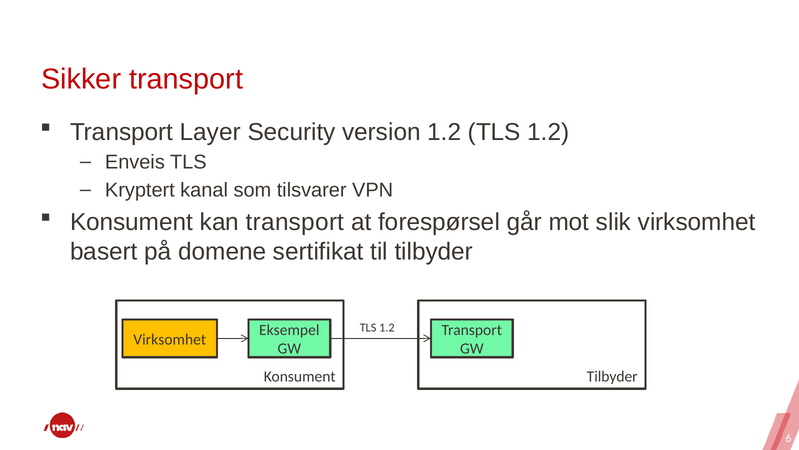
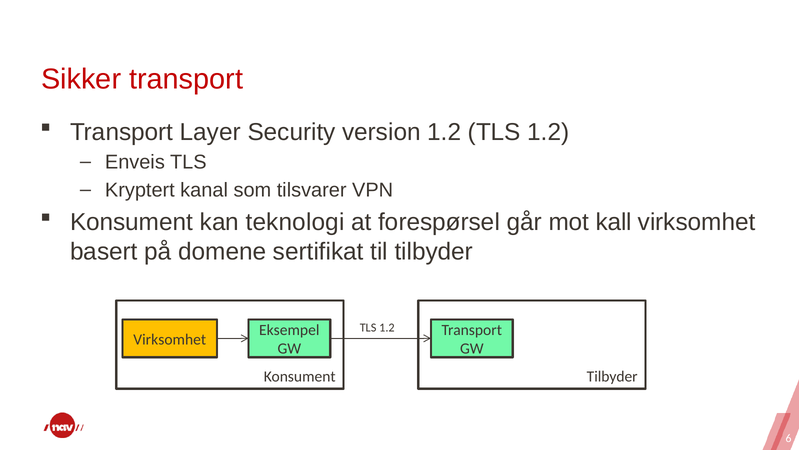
kan transport: transport -> teknologi
slik: slik -> kall
